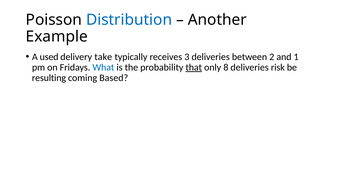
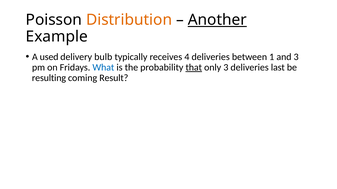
Distribution colour: blue -> orange
Another underline: none -> present
take: take -> bulb
3: 3 -> 4
2: 2 -> 1
and 1: 1 -> 3
only 8: 8 -> 3
risk: risk -> last
Based: Based -> Result
